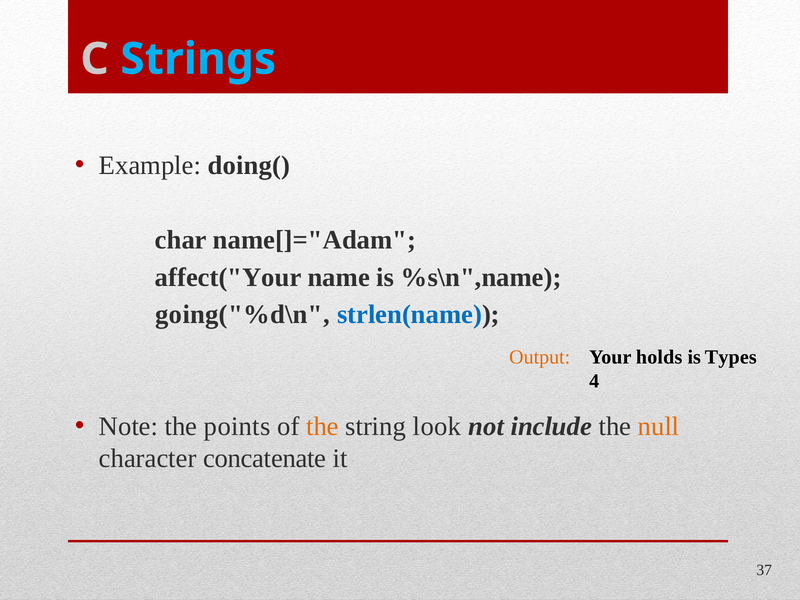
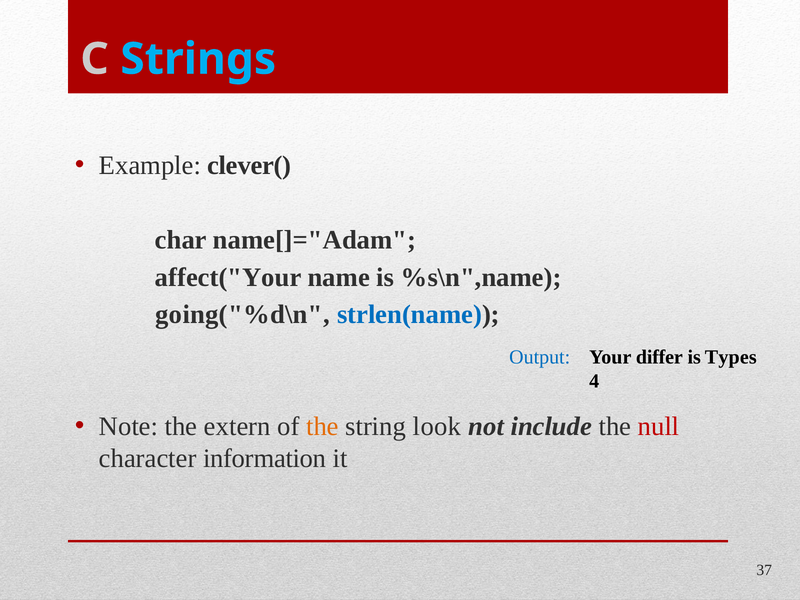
doing(: doing( -> clever(
Output colour: orange -> blue
holds: holds -> differ
points: points -> extern
null colour: orange -> red
concatenate: concatenate -> information
